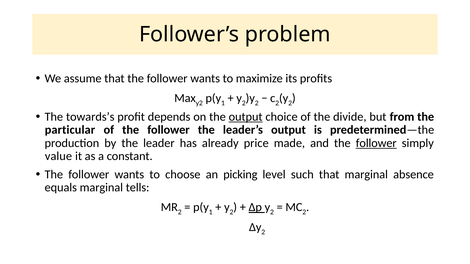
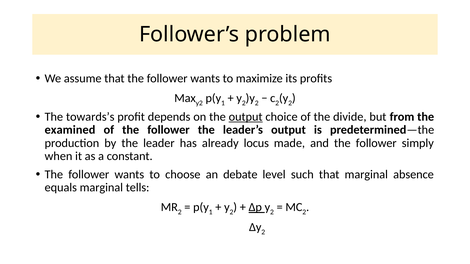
particular: particular -> examined
price: price -> locus
follower at (376, 143) underline: present -> none
value: value -> when
picking: picking -> debate
